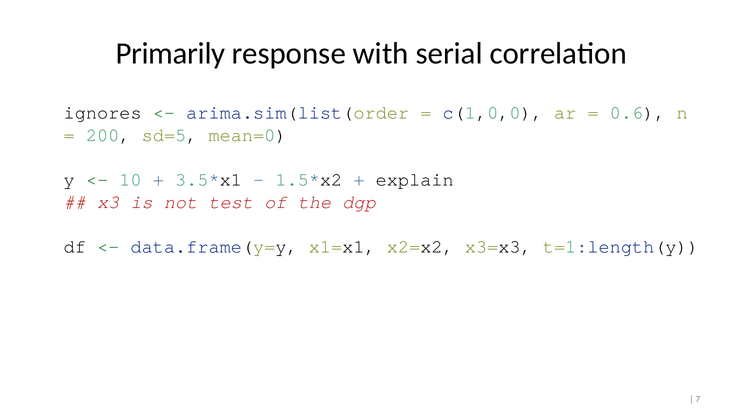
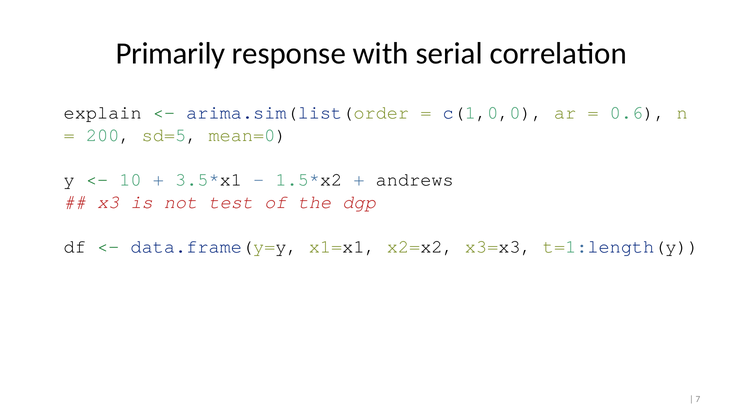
ignores: ignores -> explain
explain: explain -> andrews
